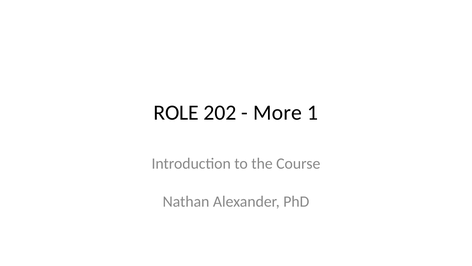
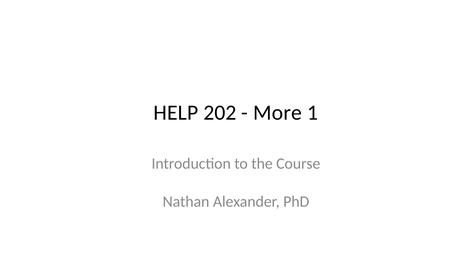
ROLE: ROLE -> HELP
